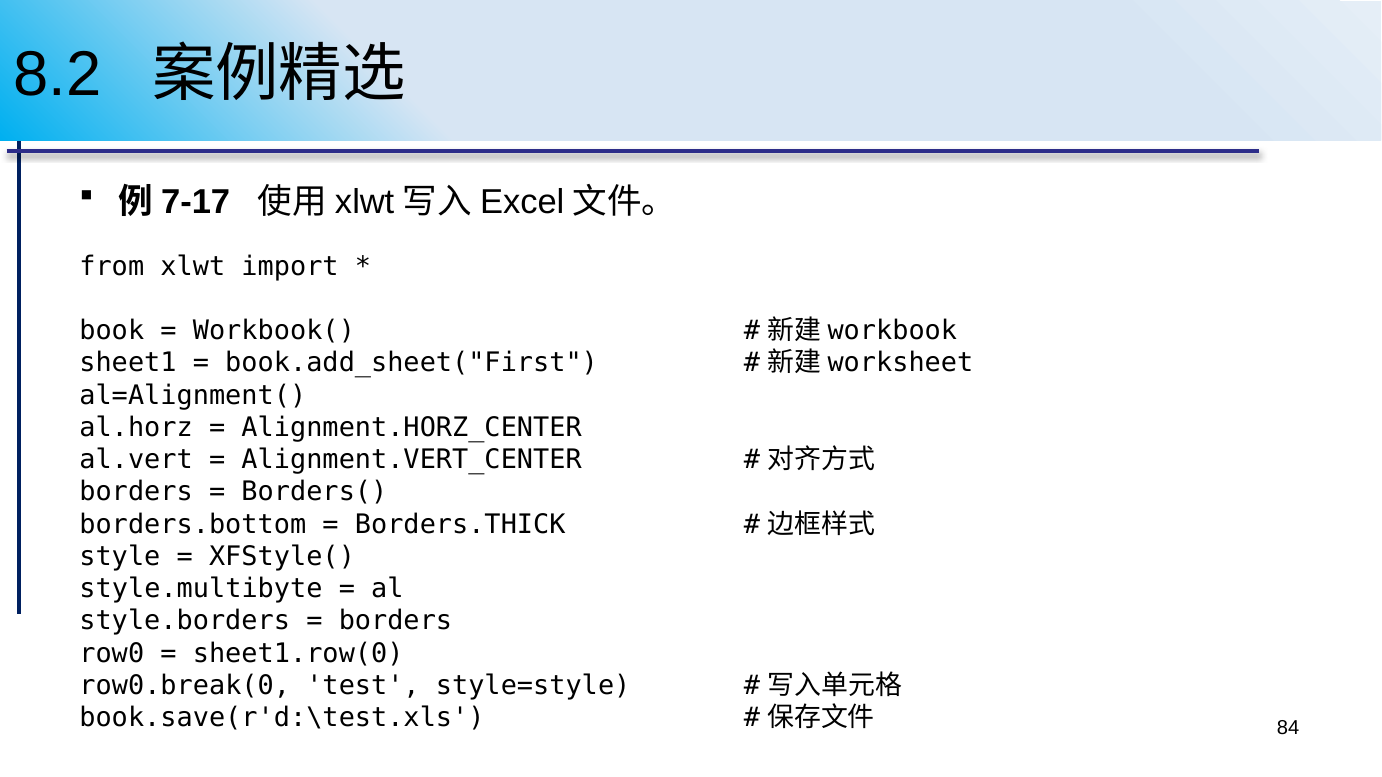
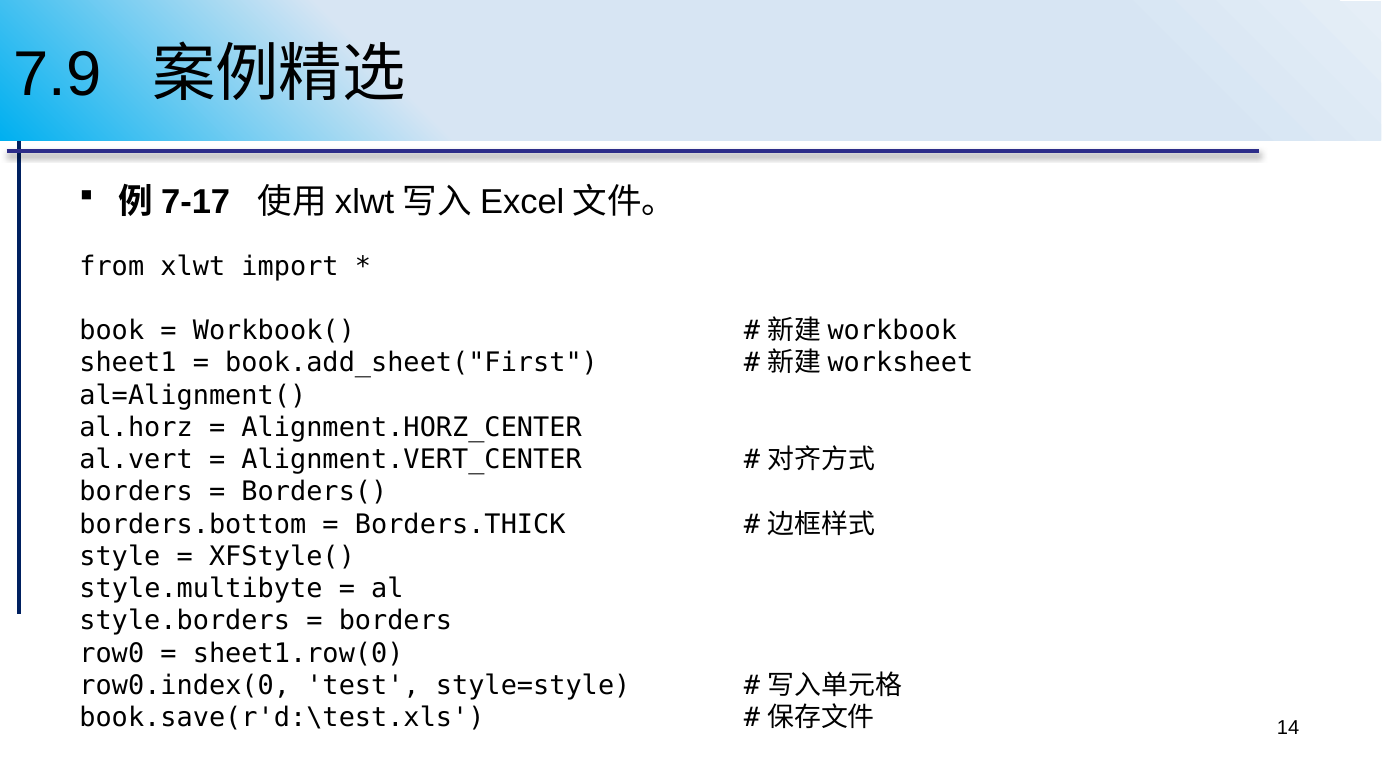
8.2: 8.2 -> 7.9
row0.break(0: row0.break(0 -> row0.index(0
84: 84 -> 14
